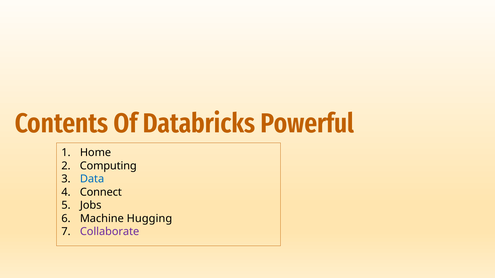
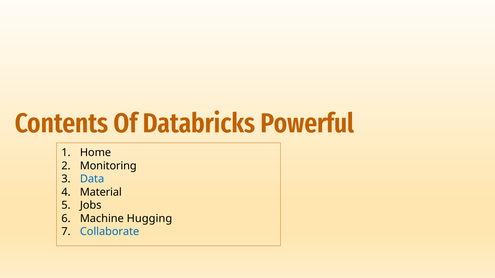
Computing: Computing -> Monitoring
Connect: Connect -> Material
Collaborate colour: purple -> blue
